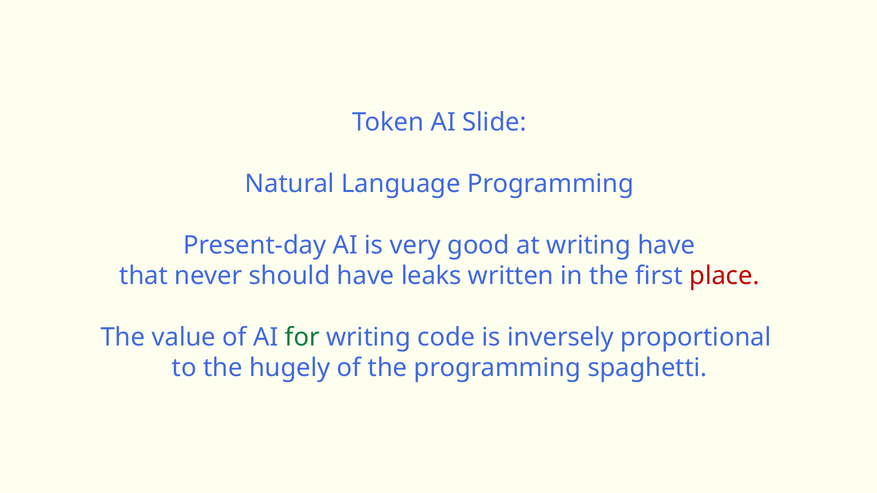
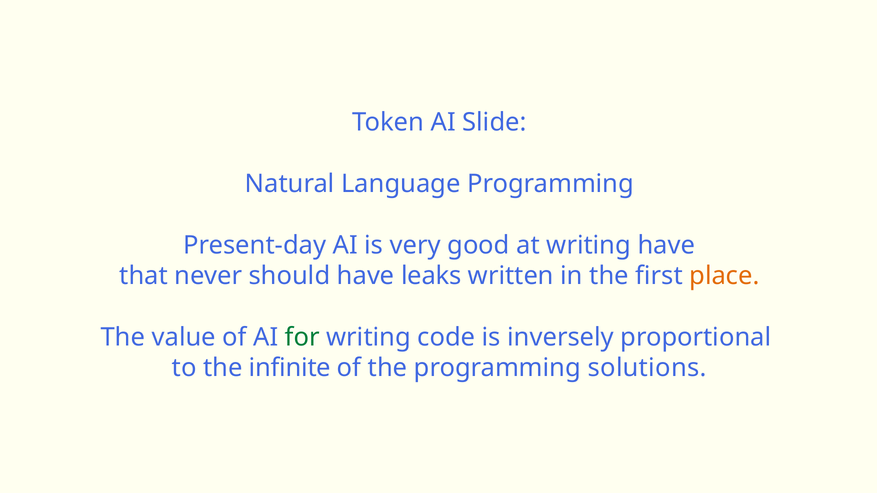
place colour: red -> orange
hugely: hugely -> infinite
spaghetti: spaghetti -> solutions
